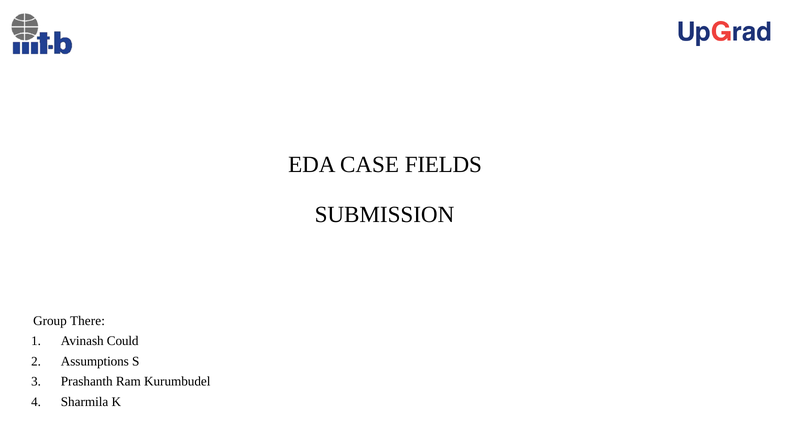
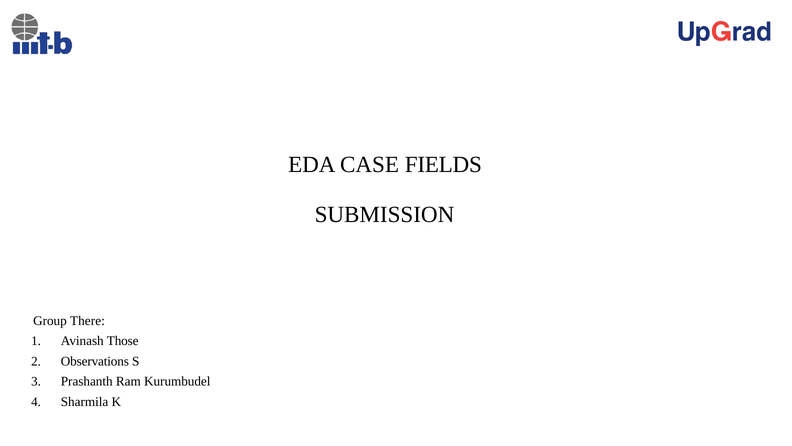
Could: Could -> Those
Assumptions: Assumptions -> Observations
